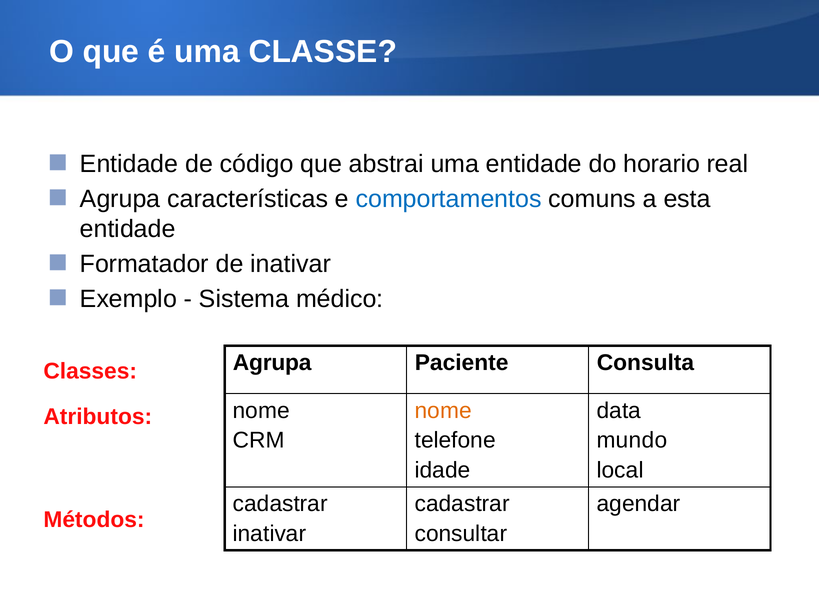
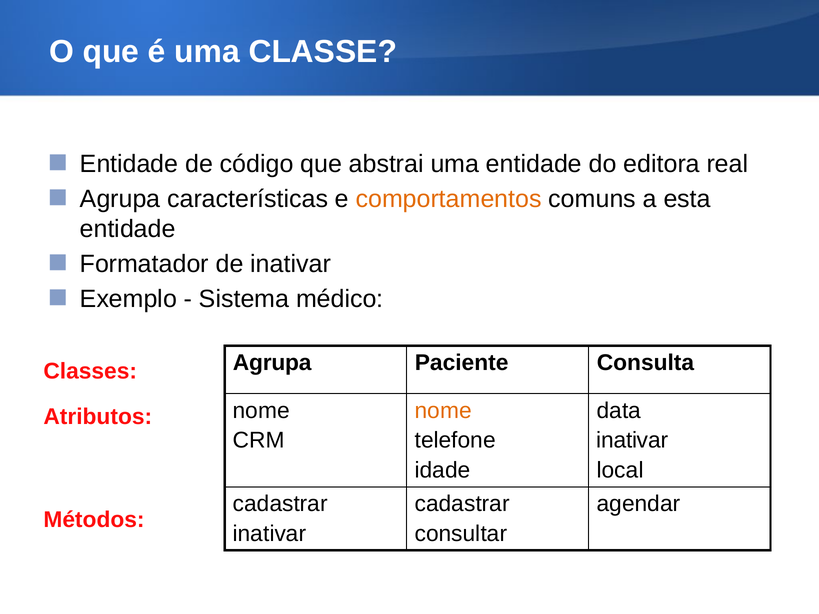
horario: horario -> editora
comportamentos colour: blue -> orange
mundo at (632, 441): mundo -> inativar
